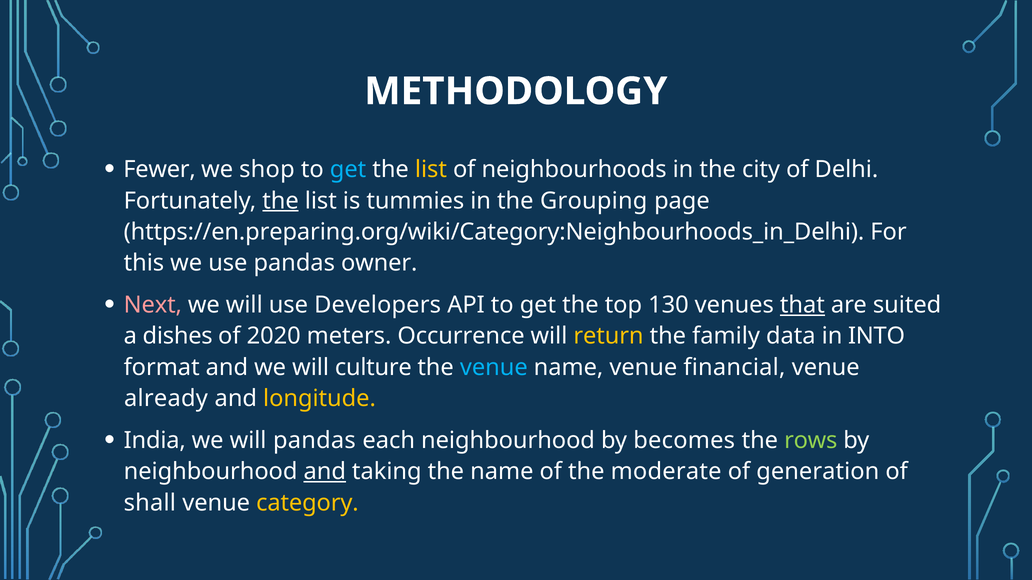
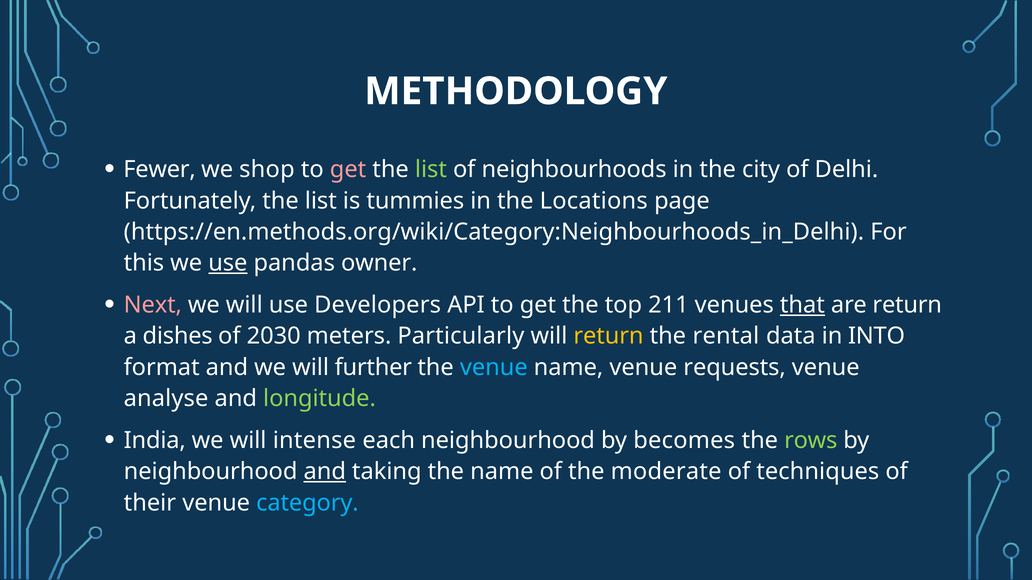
get at (348, 170) colour: light blue -> pink
list at (431, 170) colour: yellow -> light green
the at (281, 201) underline: present -> none
Grouping: Grouping -> Locations
https://en.preparing.org/wiki/Category:Neighbourhoods_in_Delhi: https://en.preparing.org/wiki/Category:Neighbourhoods_in_Delhi -> https://en.methods.org/wiki/Category:Neighbourhoods_in_Delhi
use at (228, 263) underline: none -> present
130: 130 -> 211
are suited: suited -> return
2020: 2020 -> 2030
Occurrence: Occurrence -> Particularly
family: family -> rental
culture: culture -> further
financial: financial -> requests
already: already -> analyse
longitude colour: yellow -> light green
will pandas: pandas -> intense
generation: generation -> techniques
shall: shall -> their
category colour: yellow -> light blue
